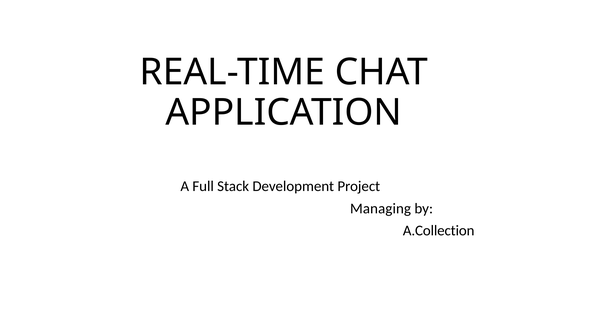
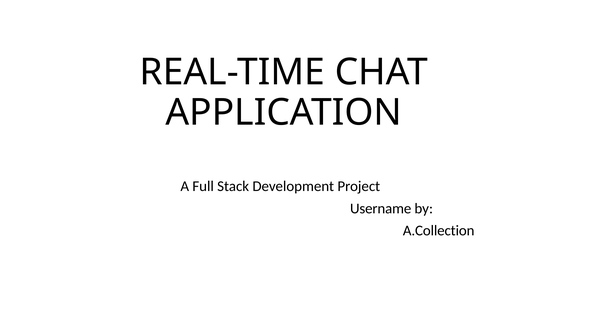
Managing: Managing -> Username
